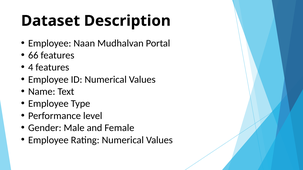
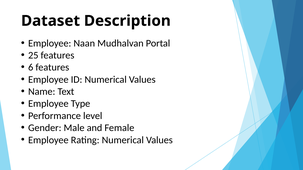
66: 66 -> 25
4: 4 -> 6
